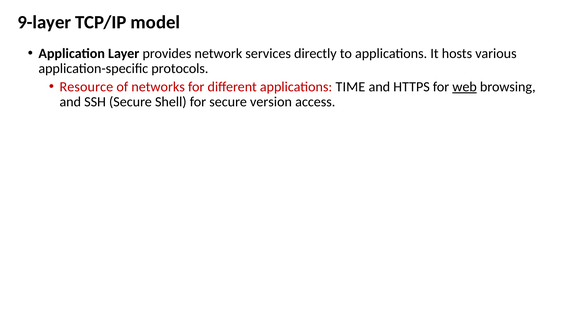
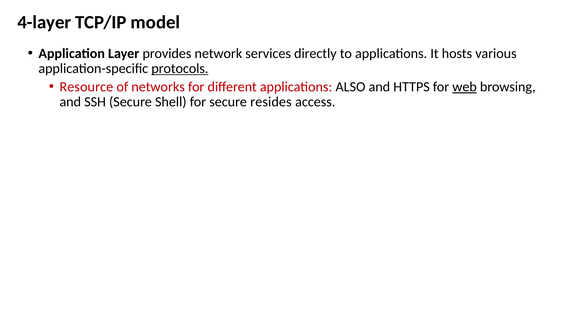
9-layer: 9-layer -> 4-layer
protocols underline: none -> present
TIME: TIME -> ALSO
version: version -> resides
